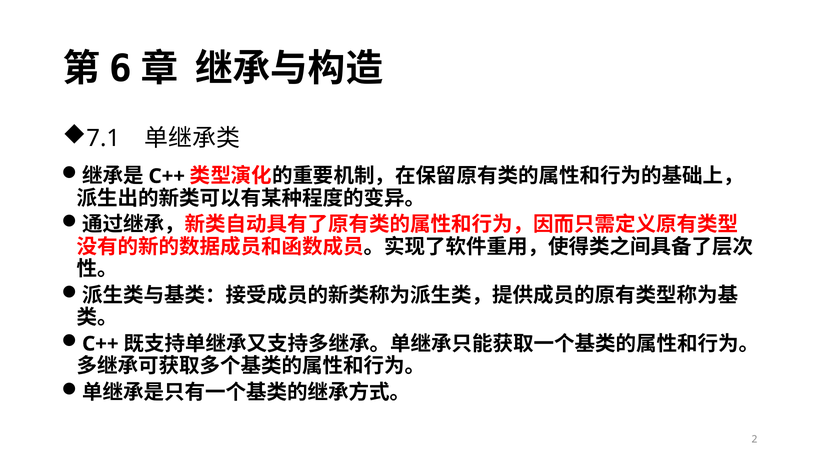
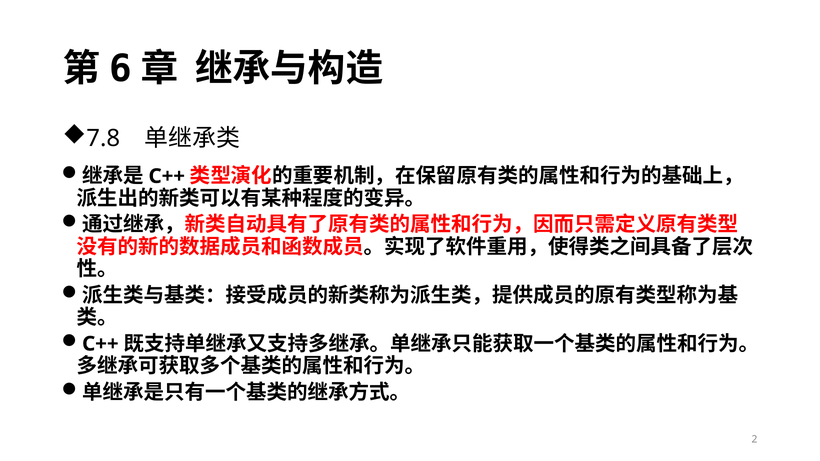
7.1: 7.1 -> 7.8
